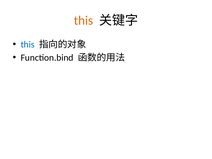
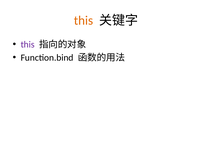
this at (28, 44) colour: blue -> purple
